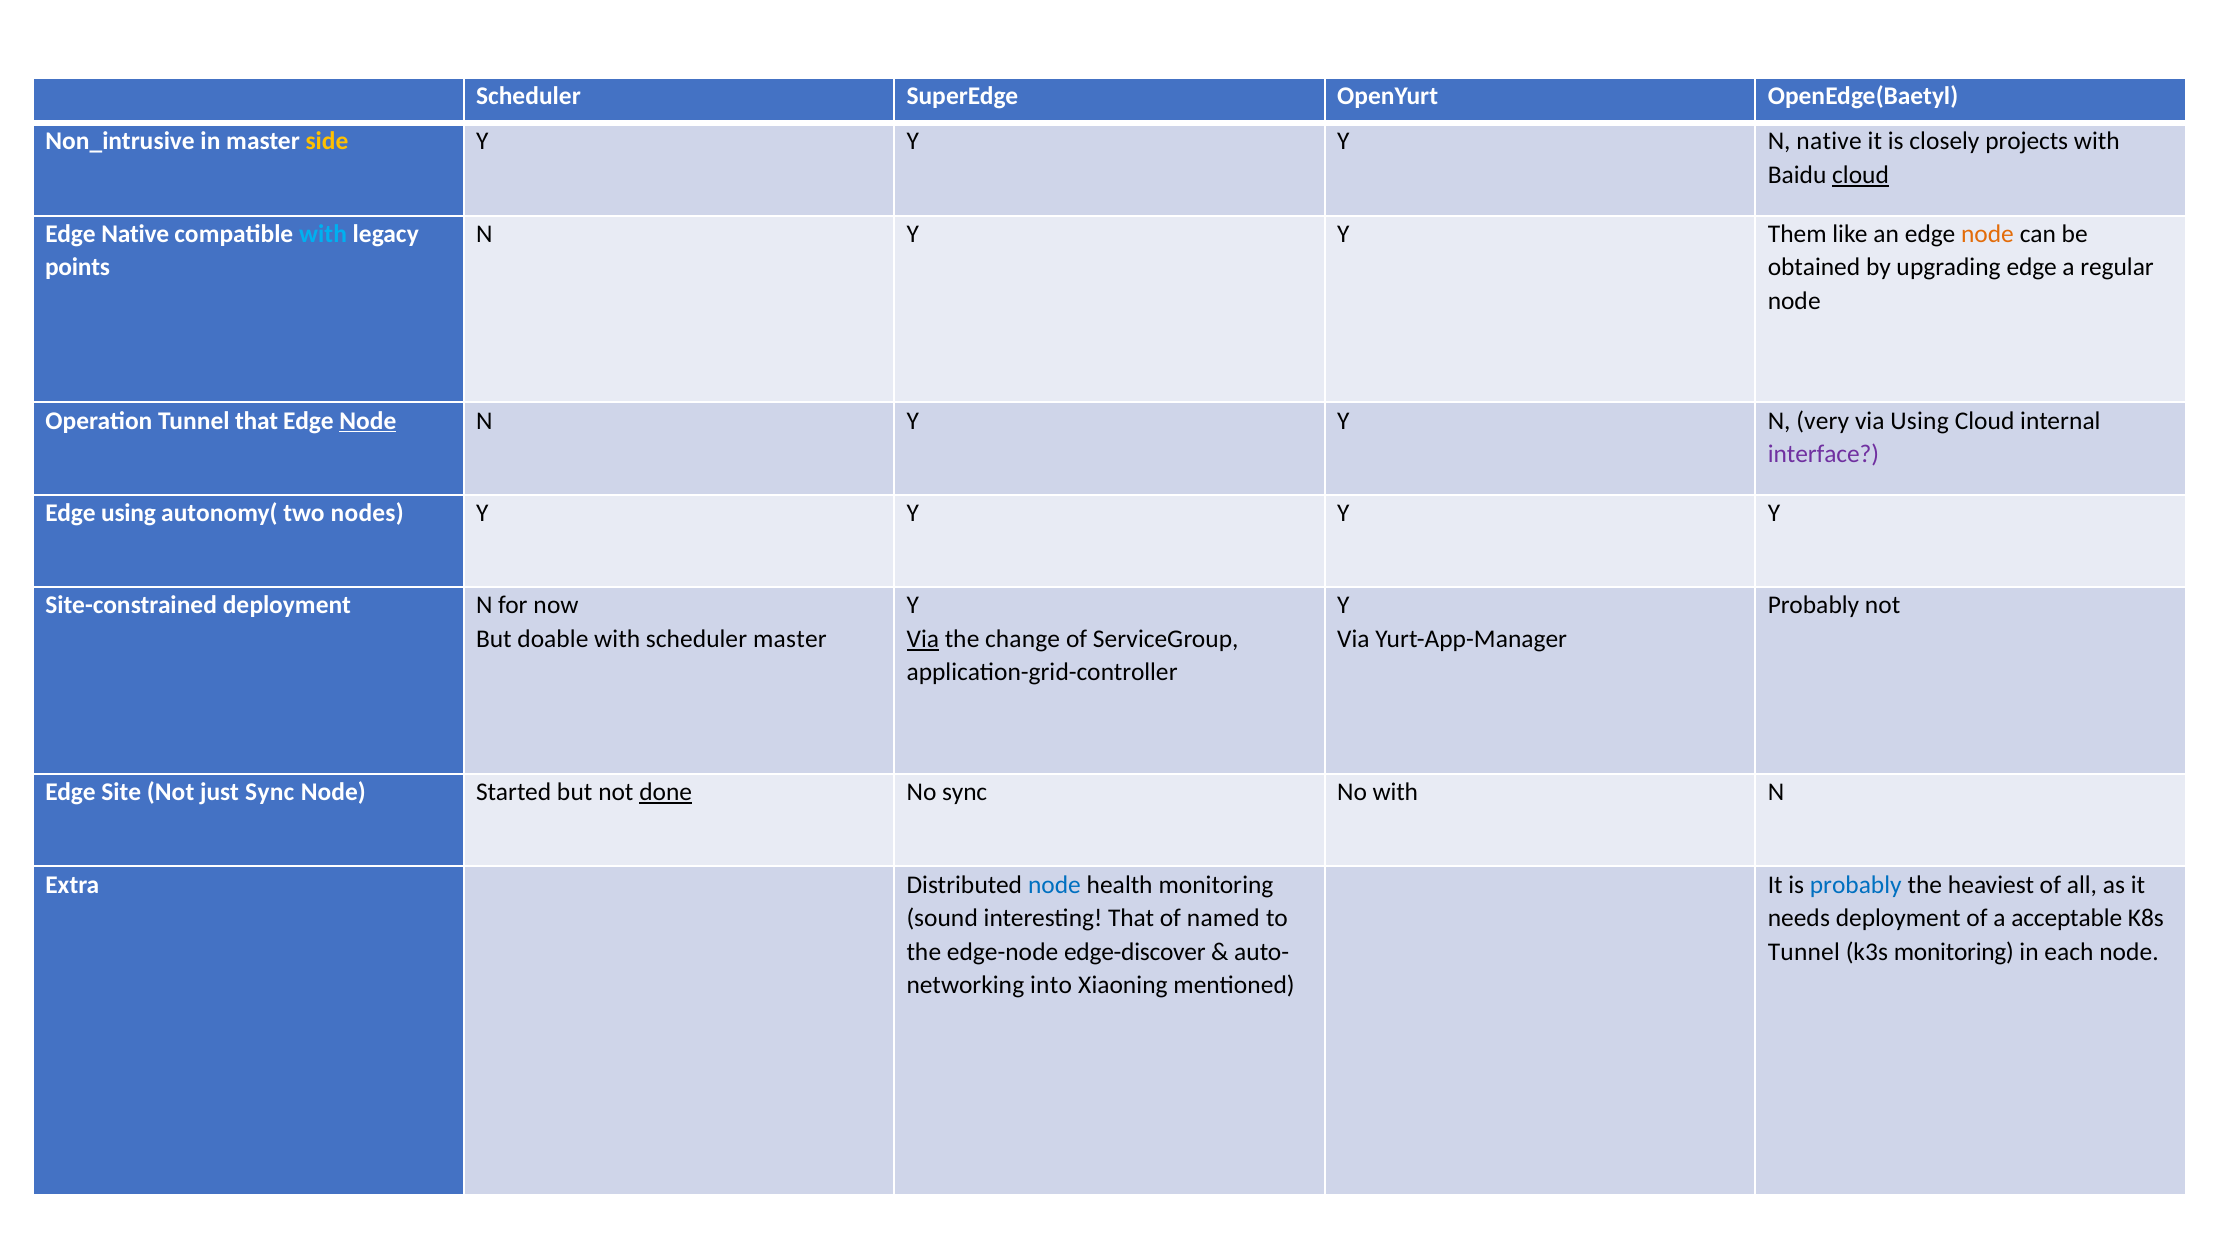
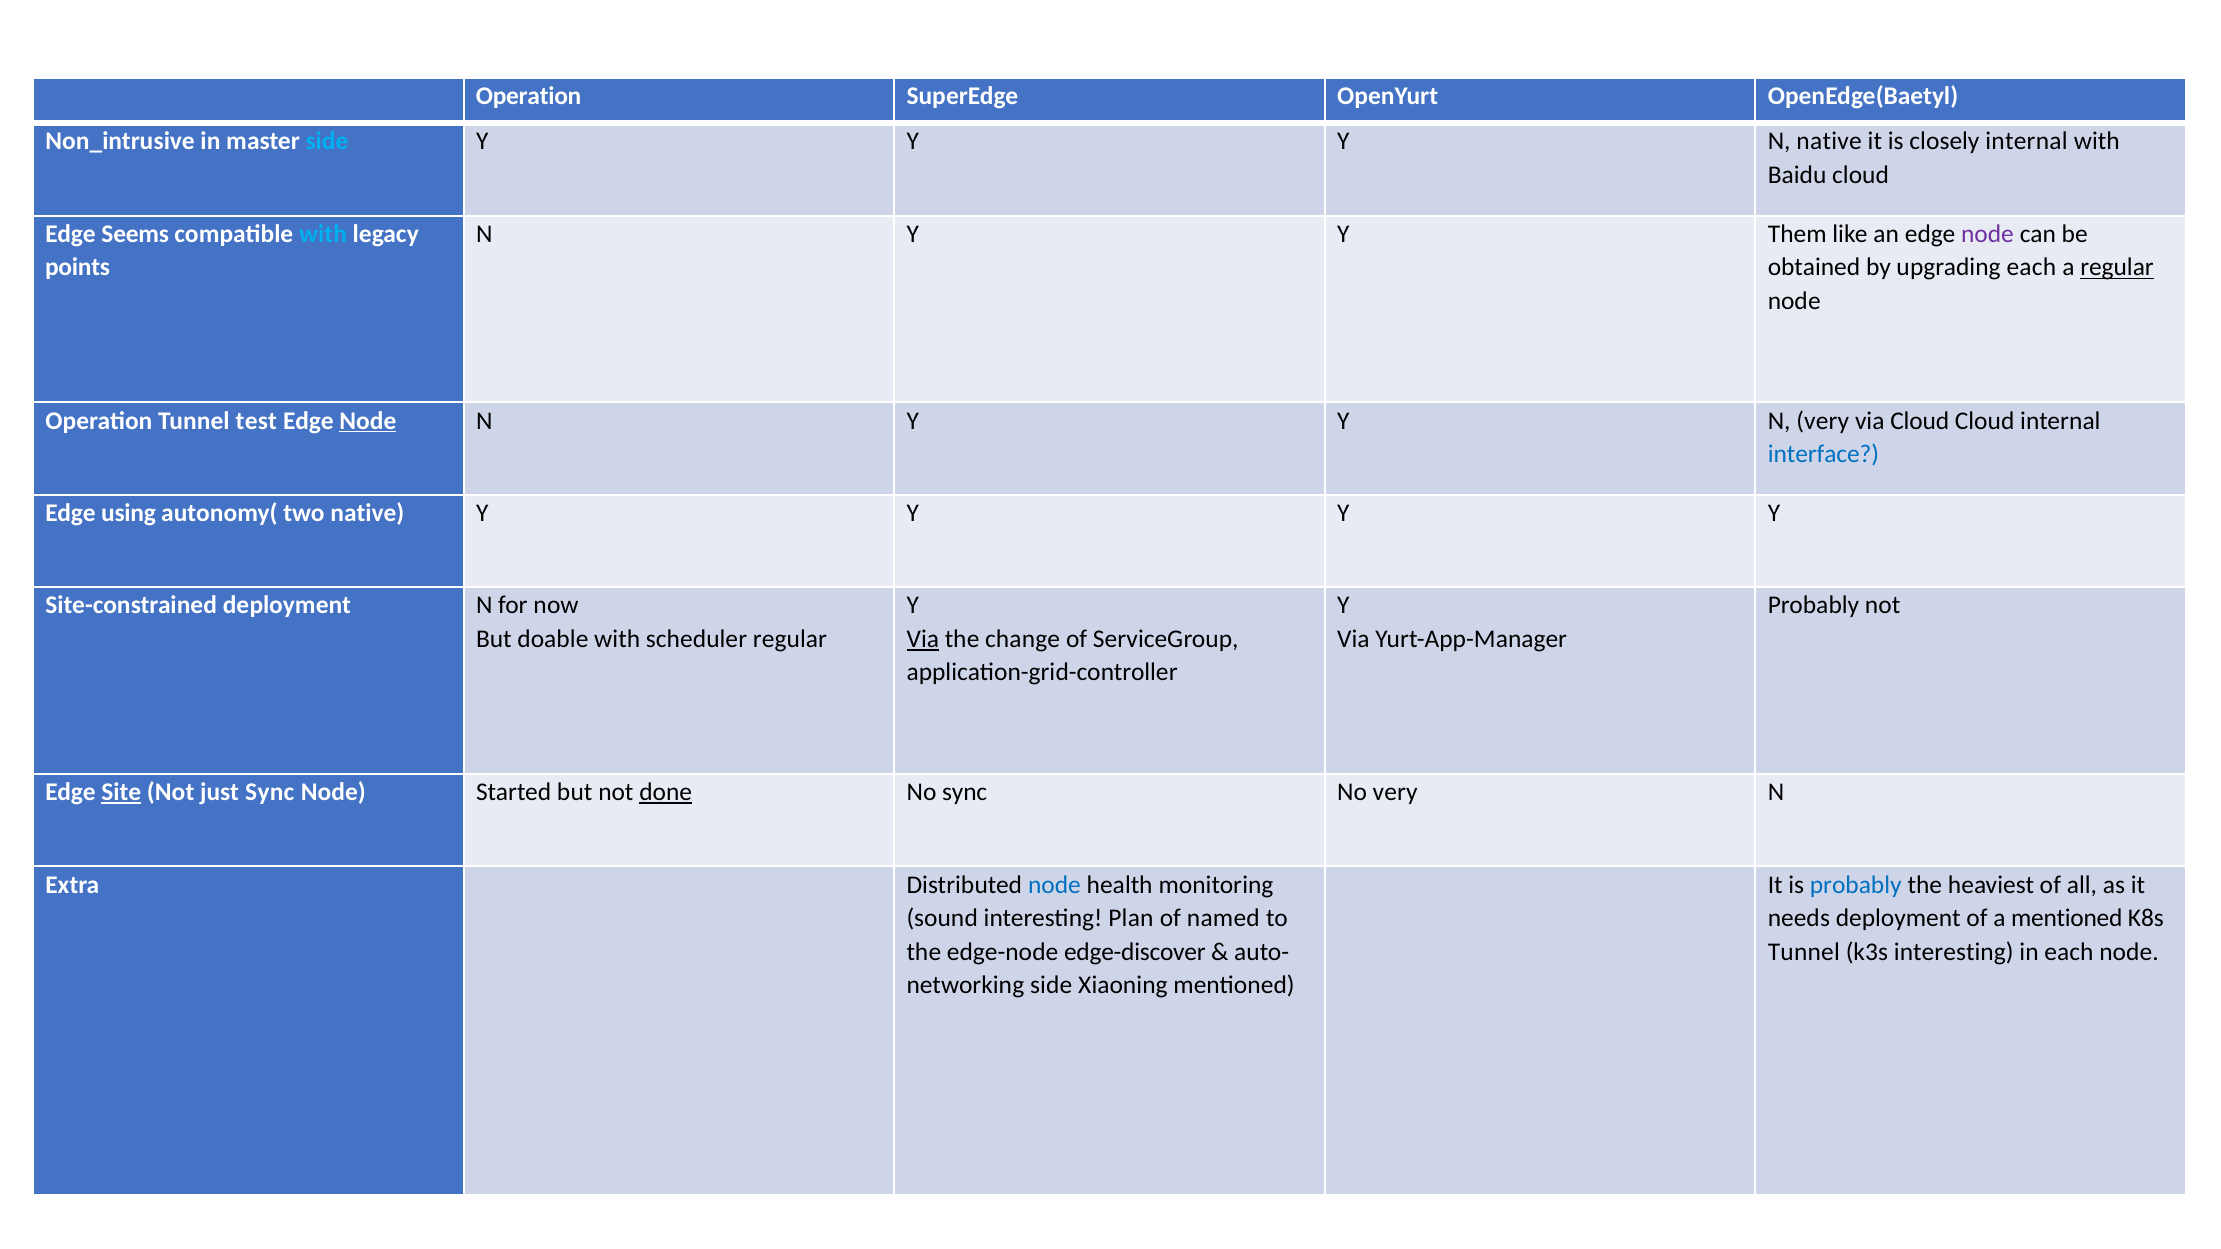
Scheduler at (528, 96): Scheduler -> Operation
side at (327, 141) colour: yellow -> light blue
closely projects: projects -> internal
cloud at (1861, 175) underline: present -> none
Edge Native: Native -> Seems
node at (1987, 234) colour: orange -> purple
upgrading edge: edge -> each
regular at (2117, 267) underline: none -> present
Tunnel that: that -> test
via Using: Using -> Cloud
interface colour: purple -> blue
two nodes: nodes -> native
scheduler master: master -> regular
Site underline: none -> present
No with: with -> very
interesting That: That -> Plan
a acceptable: acceptable -> mentioned
k3s monitoring: monitoring -> interesting
into at (1051, 986): into -> side
